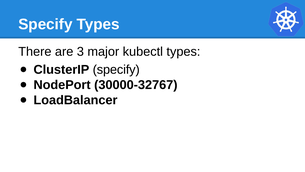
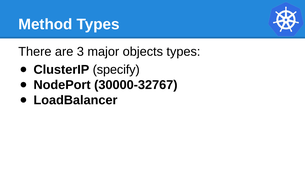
Specify at (45, 24): Specify -> Method
kubectl: kubectl -> objects
